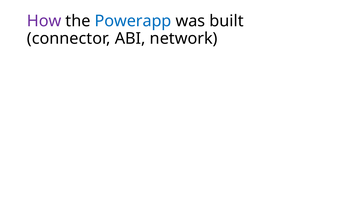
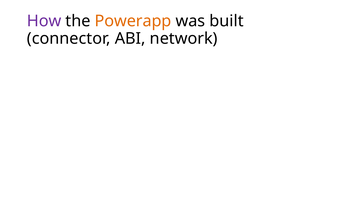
Powerapp colour: blue -> orange
